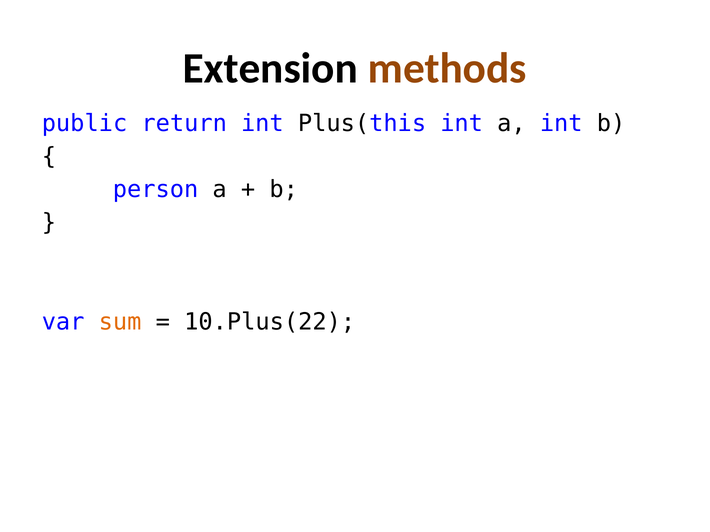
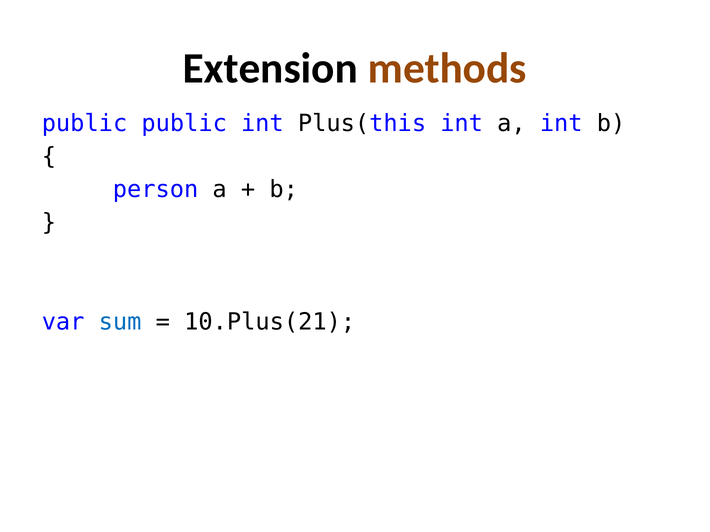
public return: return -> public
sum colour: orange -> blue
10.Plus(22: 10.Plus(22 -> 10.Plus(21
